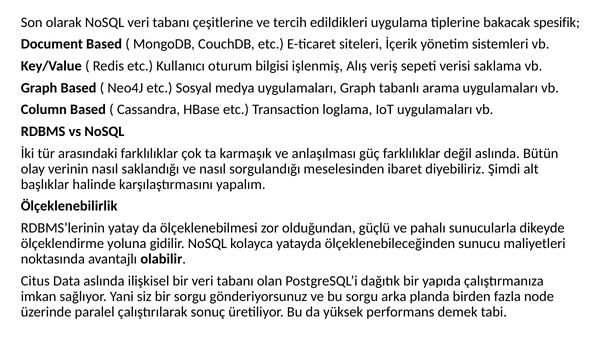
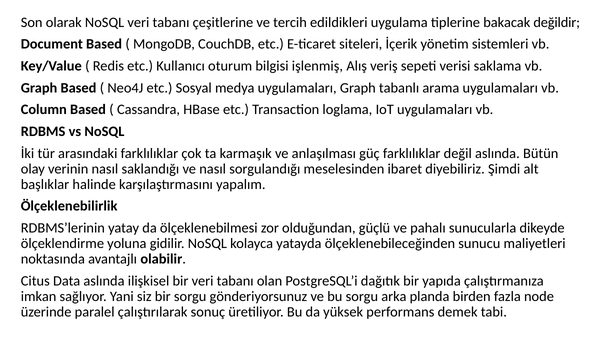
spesifik: spesifik -> değildir
